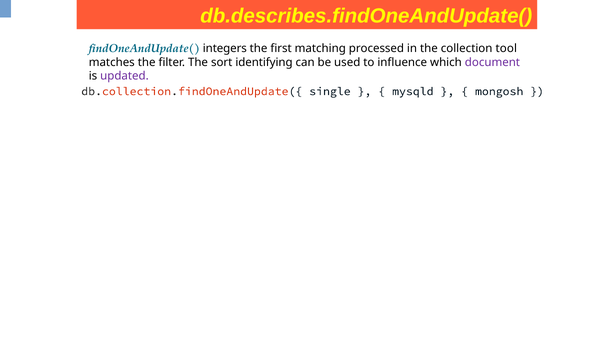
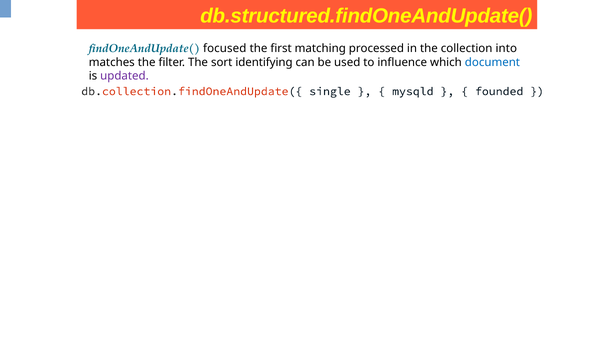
db.describes.findOneAndUpdate(: db.describes.findOneAndUpdate( -> db.structured.findOneAndUpdate(
integers: integers -> focused
tool: tool -> into
document colour: purple -> blue
mongosh: mongosh -> founded
